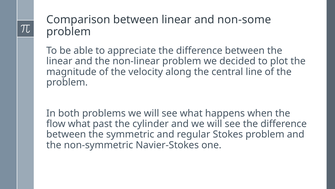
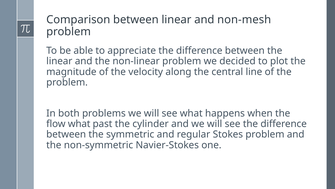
non-some: non-some -> non-mesh
